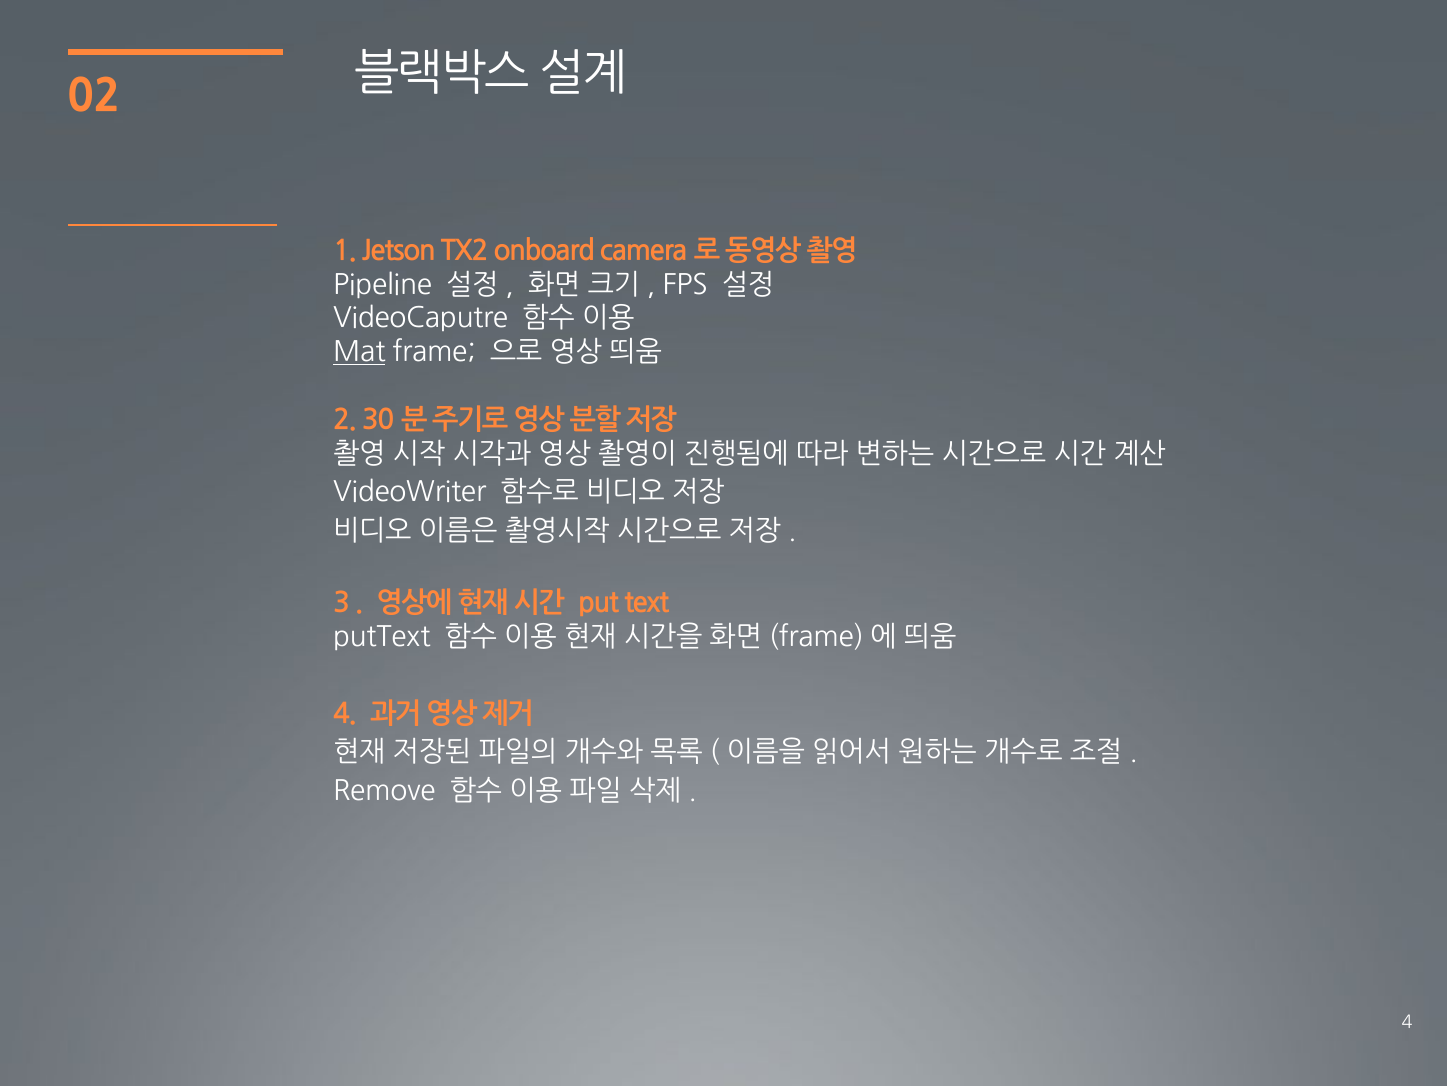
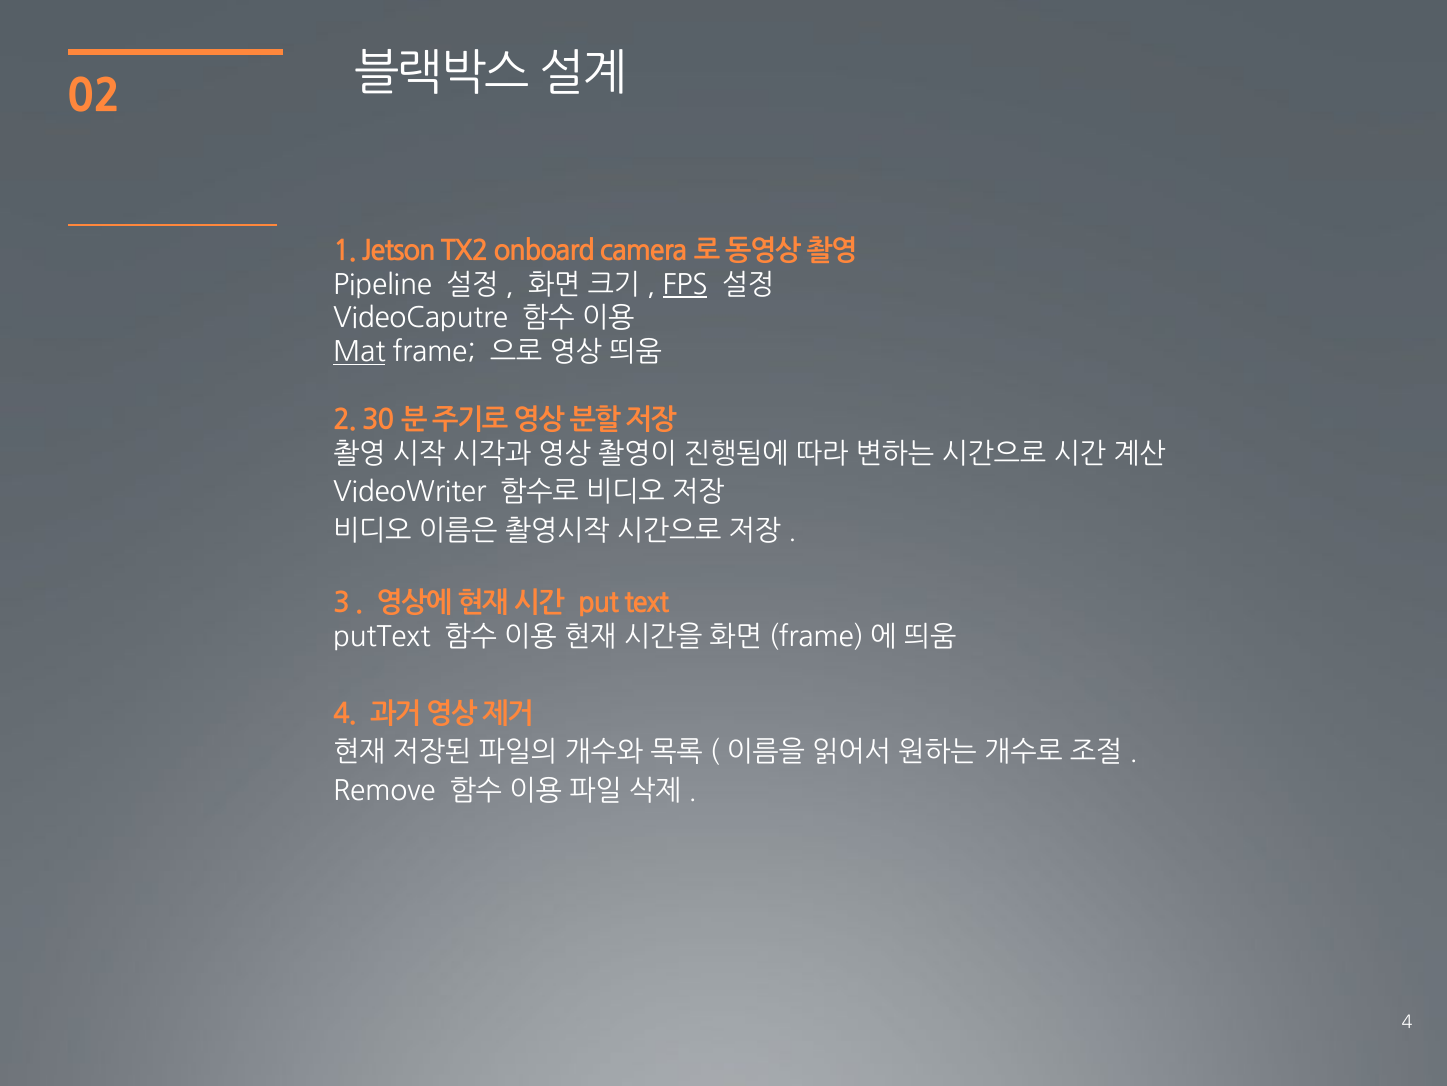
FPS underline: none -> present
